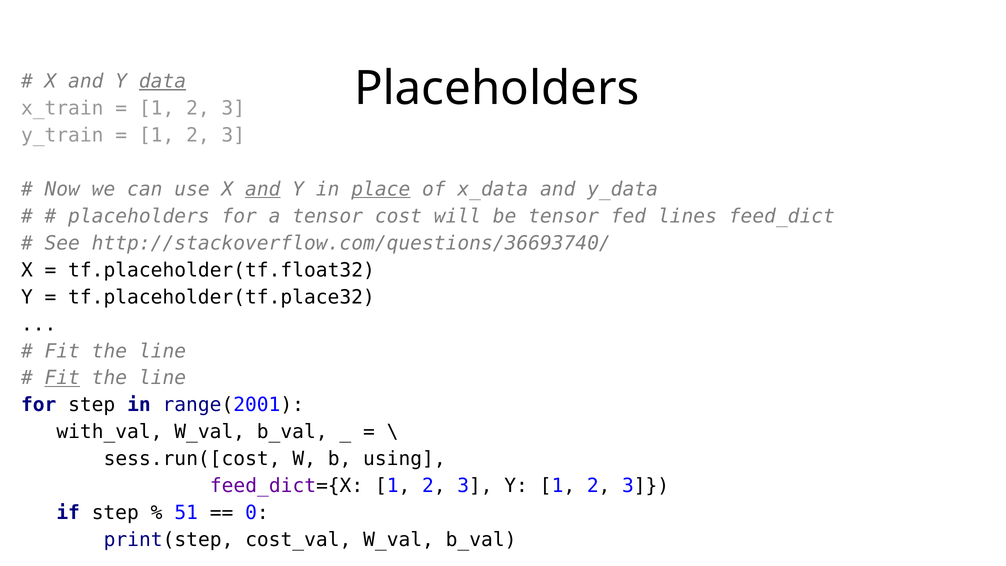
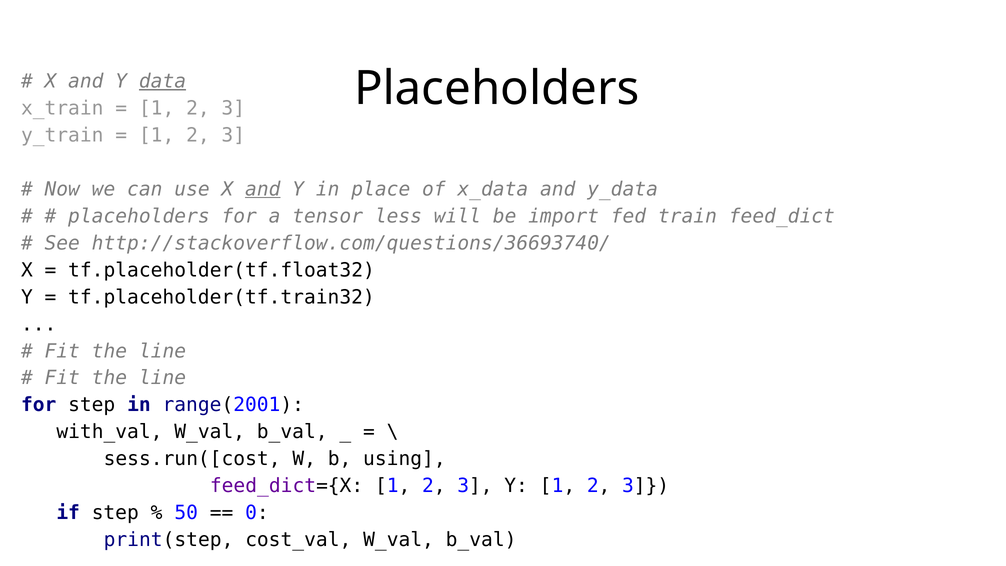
place underline: present -> none
cost: cost -> less
be tensor: tensor -> import
lines: lines -> train
tf.placeholder(tf.place32: tf.placeholder(tf.place32 -> tf.placeholder(tf.train32
Fit at (62, 378) underline: present -> none
51: 51 -> 50
